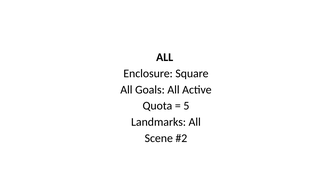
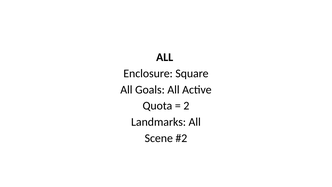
5: 5 -> 2
